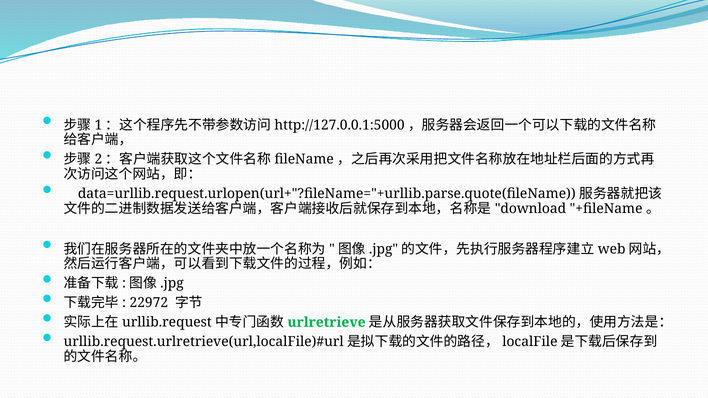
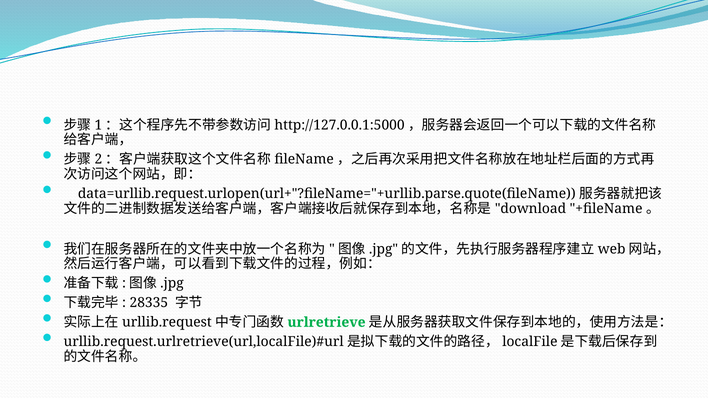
22972: 22972 -> 28335
